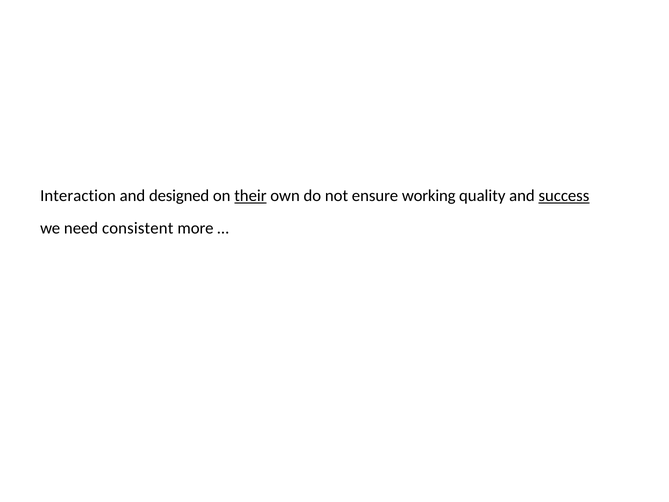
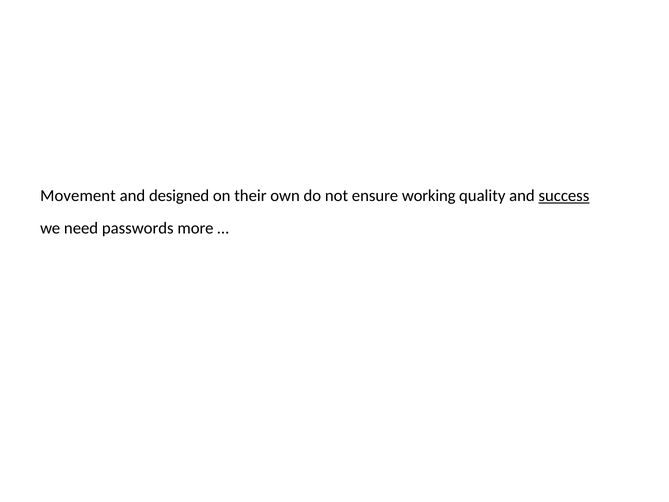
Interaction: Interaction -> Movement
their underline: present -> none
consistent: consistent -> passwords
